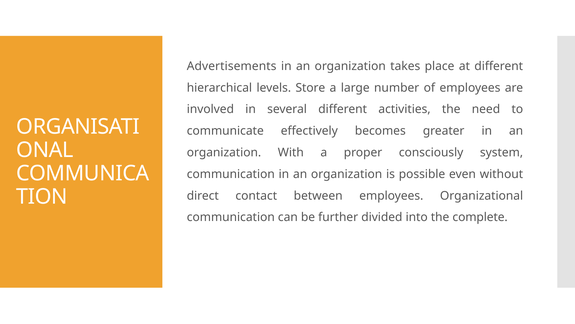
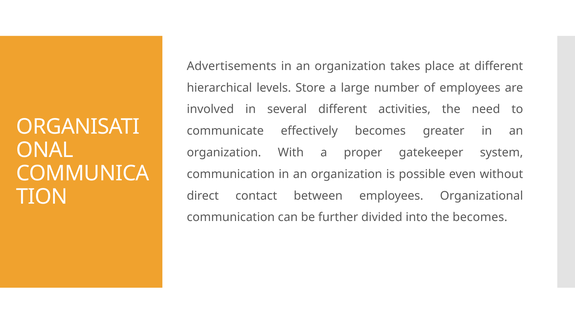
consciously: consciously -> gatekeeper
the complete: complete -> becomes
